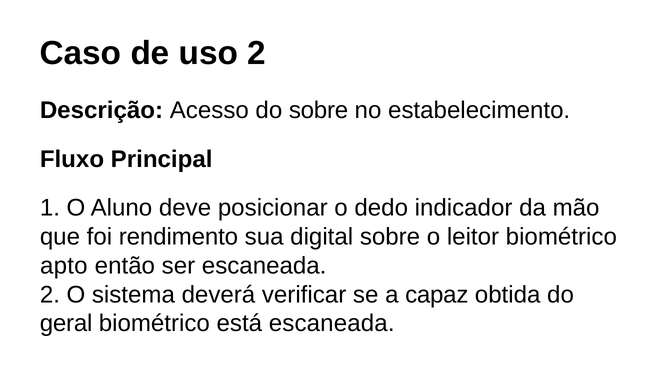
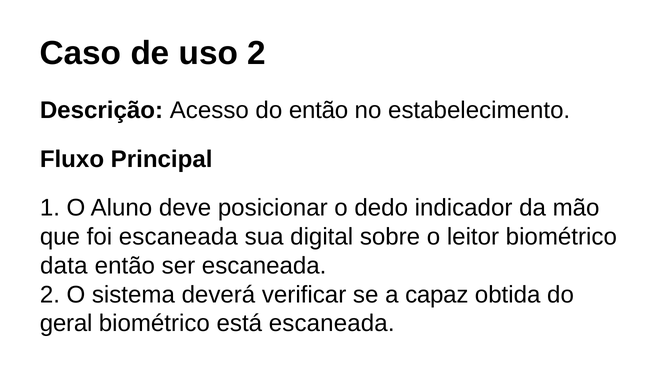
do sobre: sobre -> então
foi rendimento: rendimento -> escaneada
apto: apto -> data
